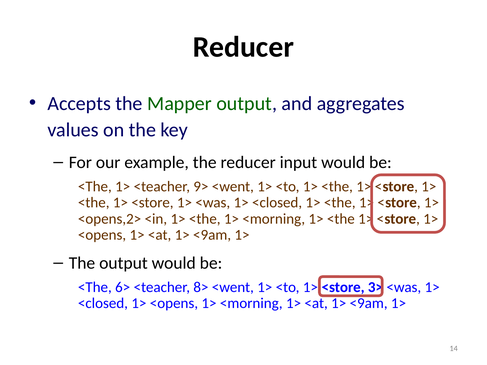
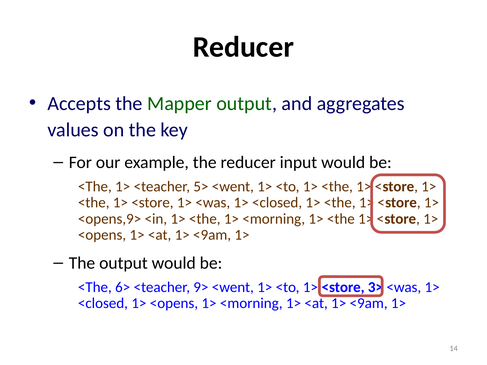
9>: 9> -> 5>
<opens,2>: <opens,2> -> <opens,9>
8>: 8> -> 9>
